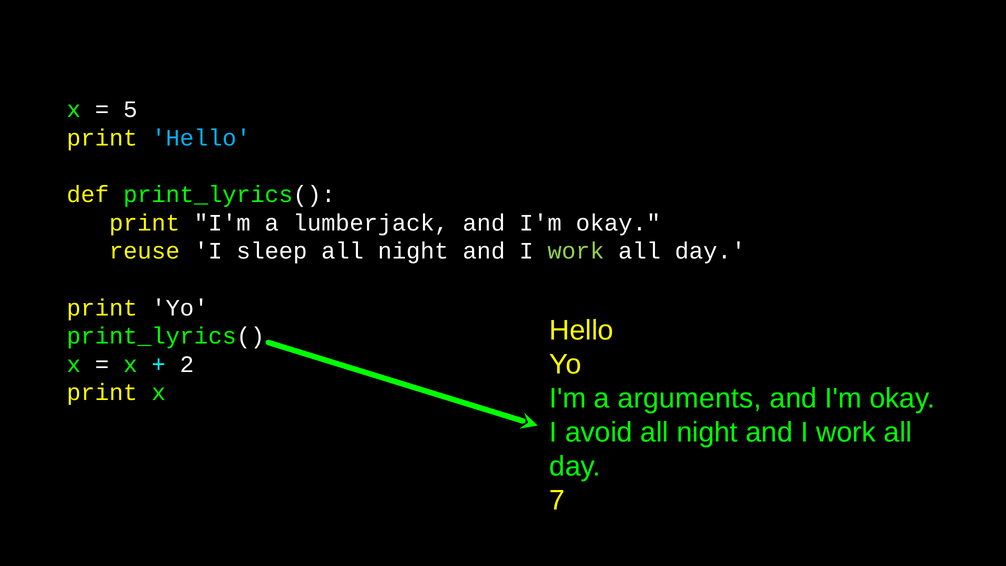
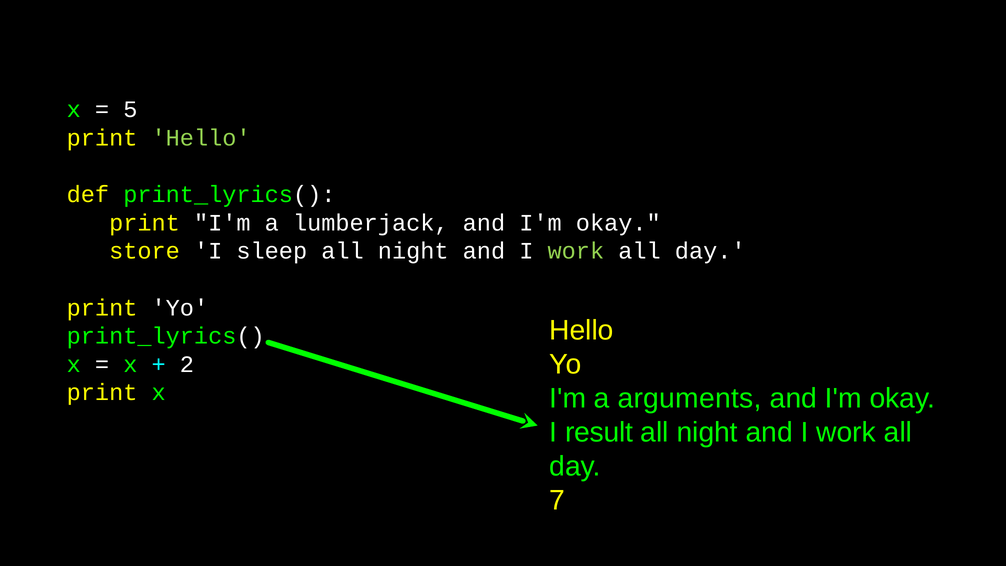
Hello at (201, 138) colour: light blue -> light green
reuse: reuse -> store
avoid: avoid -> result
